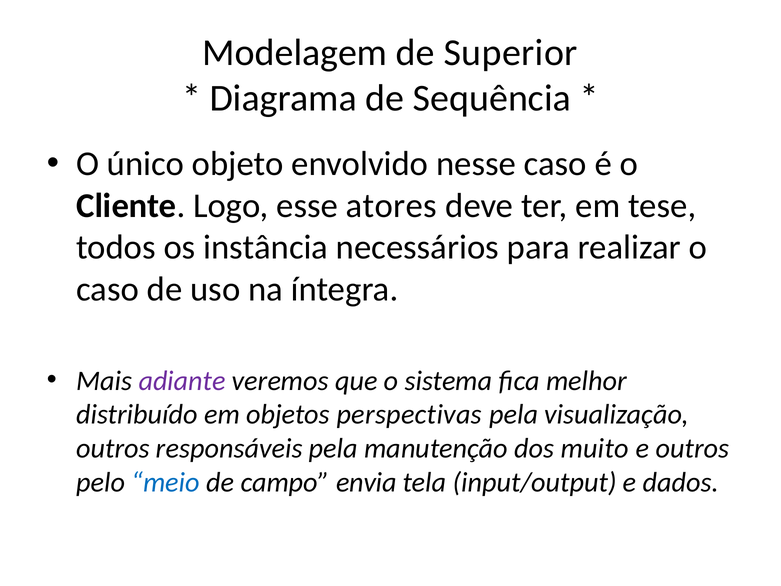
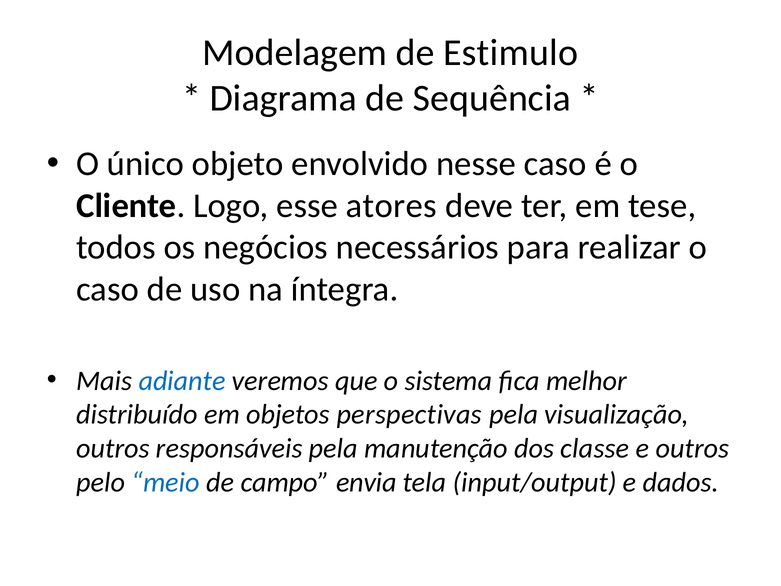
Superior: Superior -> Estimulo
instância: instância -> negócios
adiante colour: purple -> blue
muito: muito -> classe
